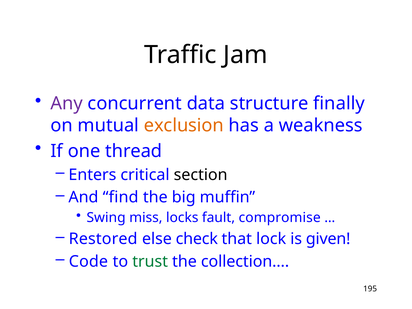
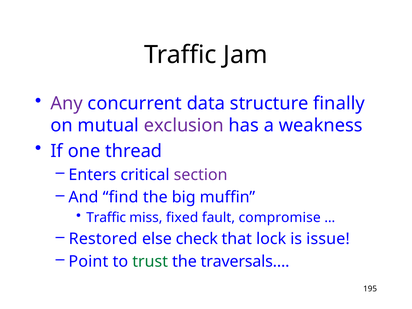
exclusion colour: orange -> purple
section colour: black -> purple
Swing at (106, 218): Swing -> Traffic
locks: locks -> fixed
given: given -> issue
Code: Code -> Point
collection…: collection… -> traversals…
